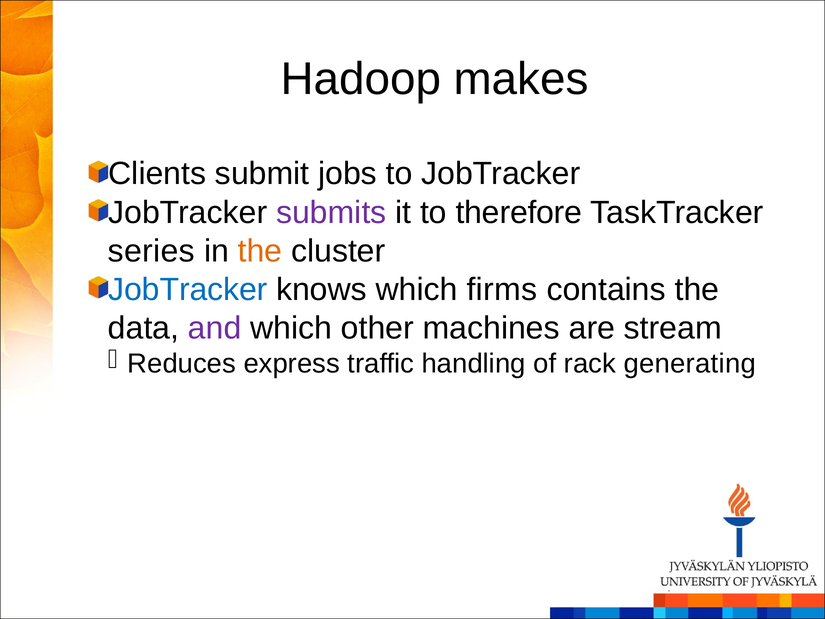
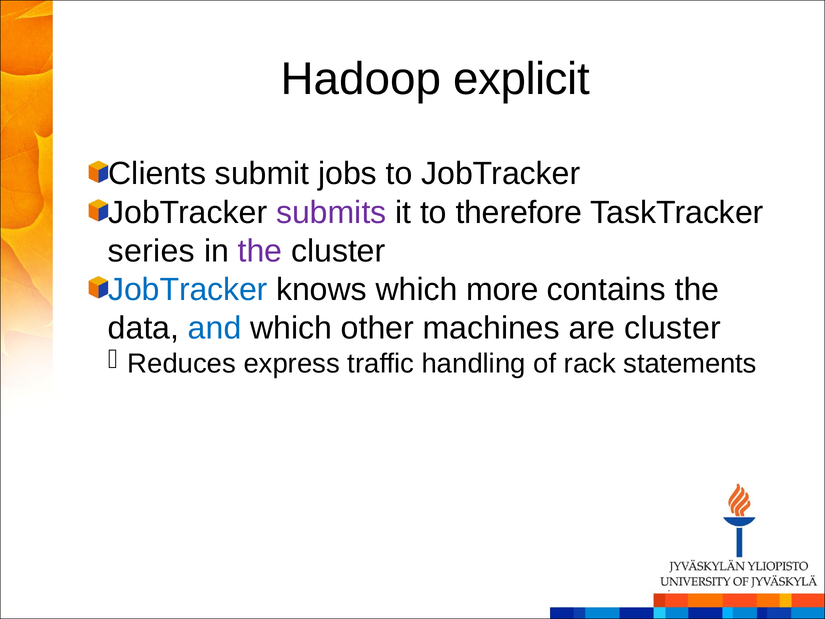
makes: makes -> explicit
the at (260, 251) colour: orange -> purple
firms: firms -> more
and colour: purple -> blue
are stream: stream -> cluster
generating: generating -> statements
